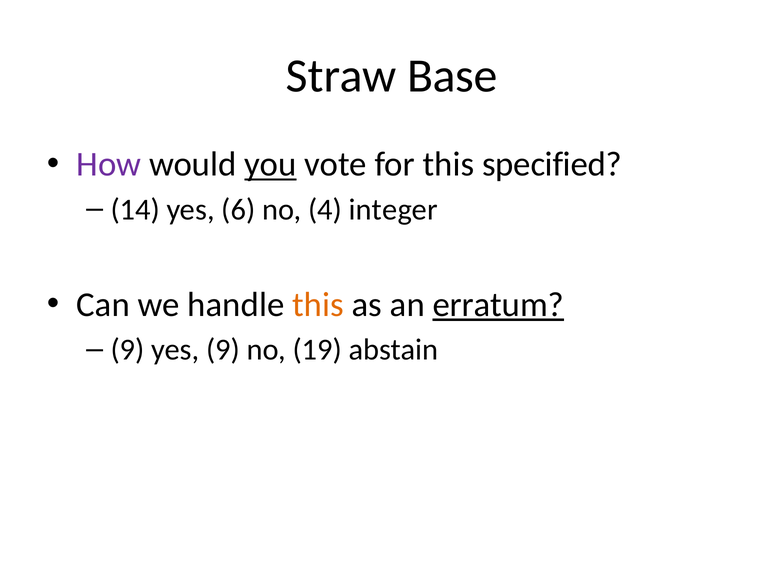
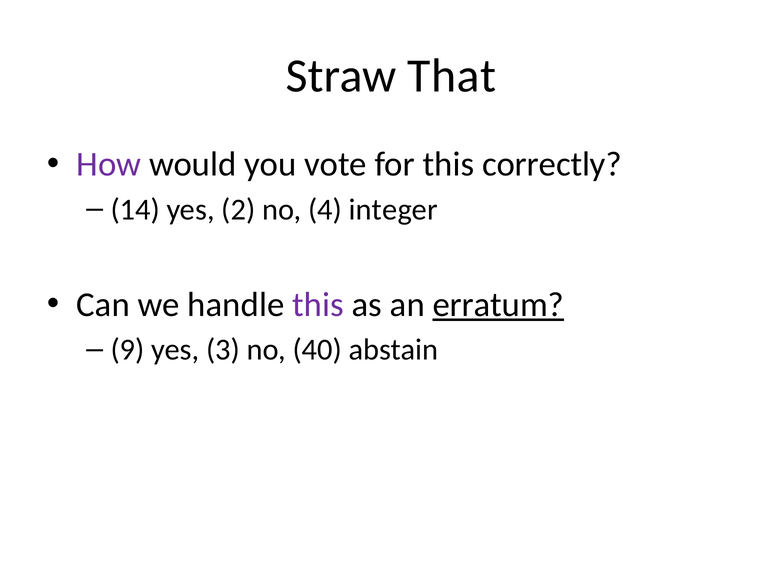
Base: Base -> That
you underline: present -> none
specified: specified -> correctly
6: 6 -> 2
this at (318, 304) colour: orange -> purple
yes 9: 9 -> 3
19: 19 -> 40
